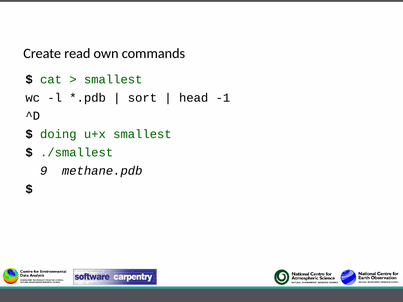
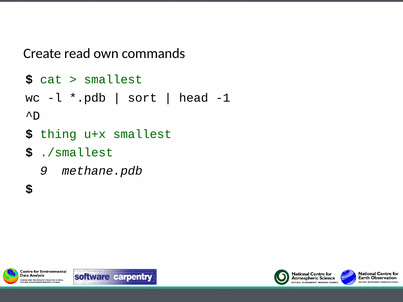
doing: doing -> thing
